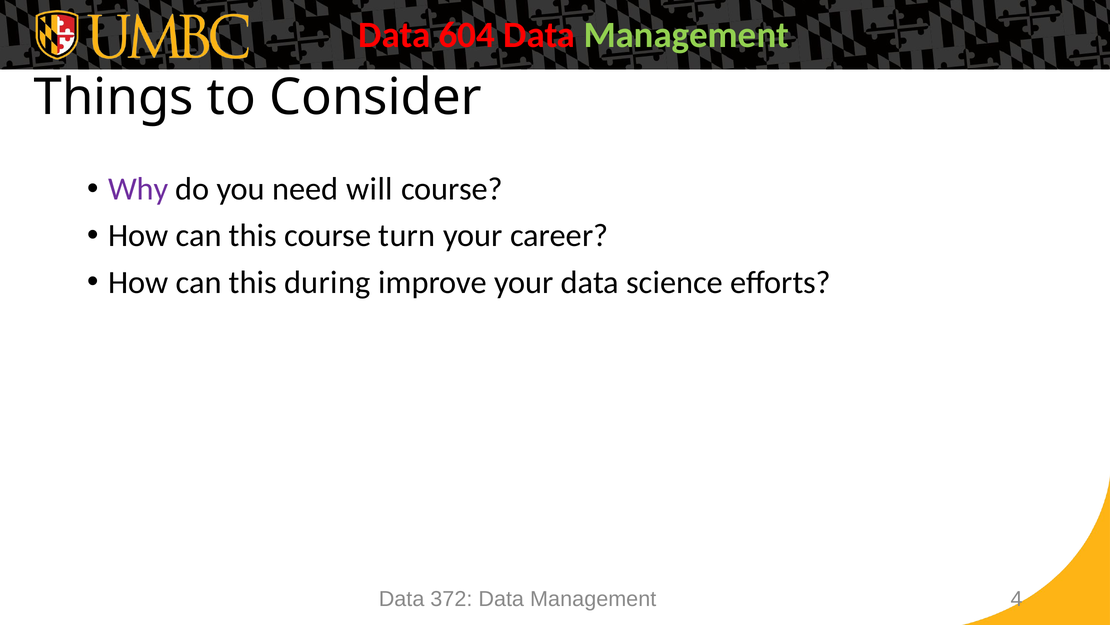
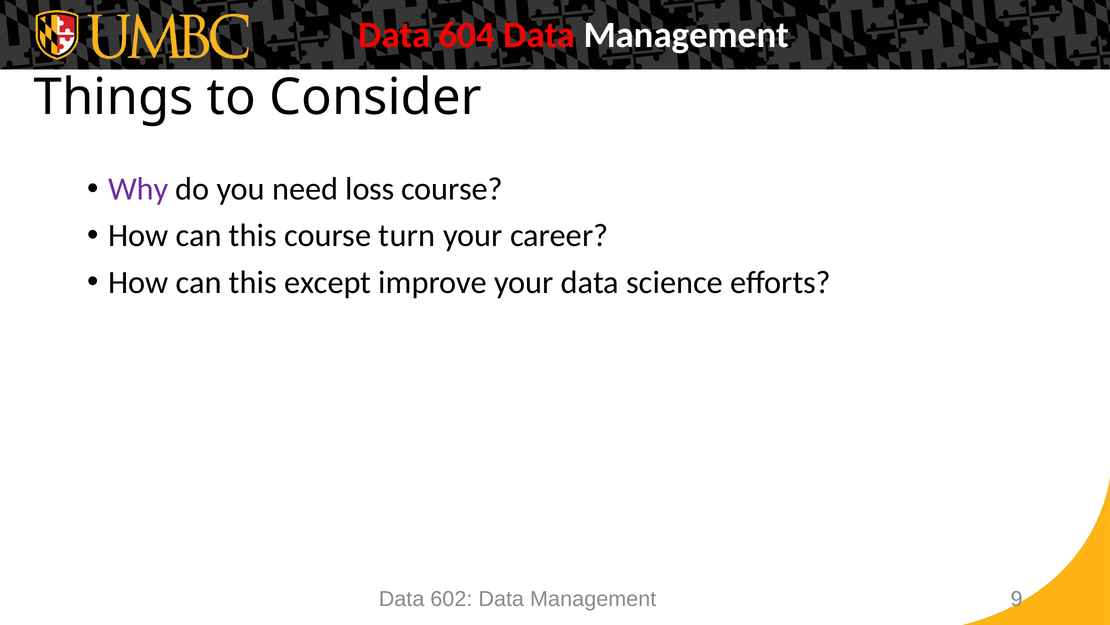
Management at (686, 35) colour: light green -> white
will: will -> loss
during: during -> except
372: 372 -> 602
4: 4 -> 9
